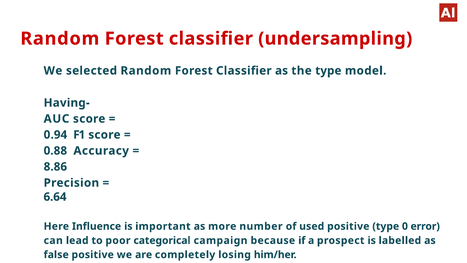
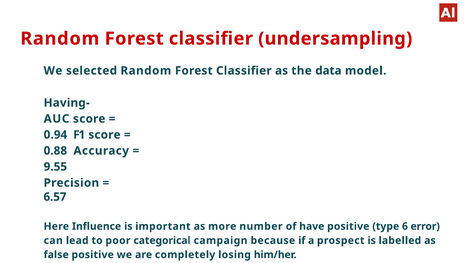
the type: type -> data
8.86: 8.86 -> 9.55
6.64: 6.64 -> 6.57
used: used -> have
0: 0 -> 6
